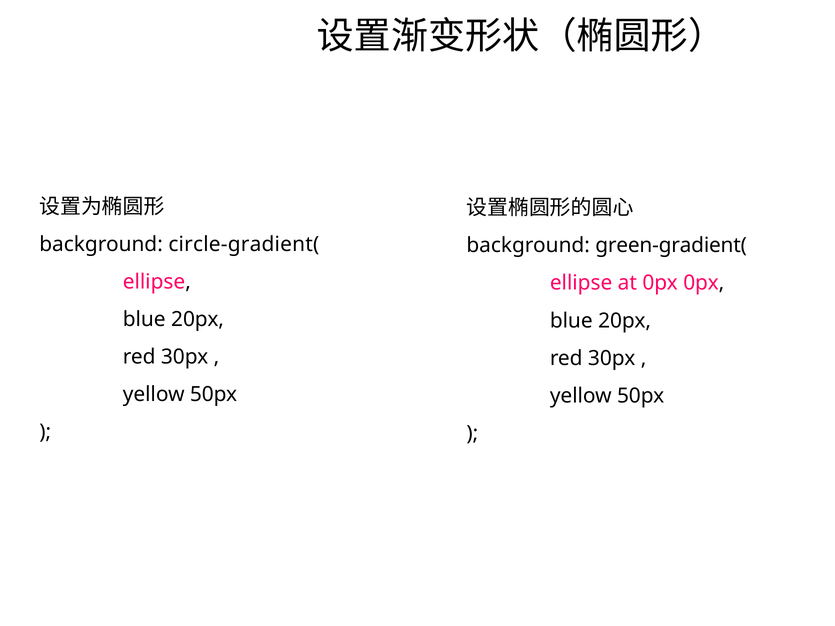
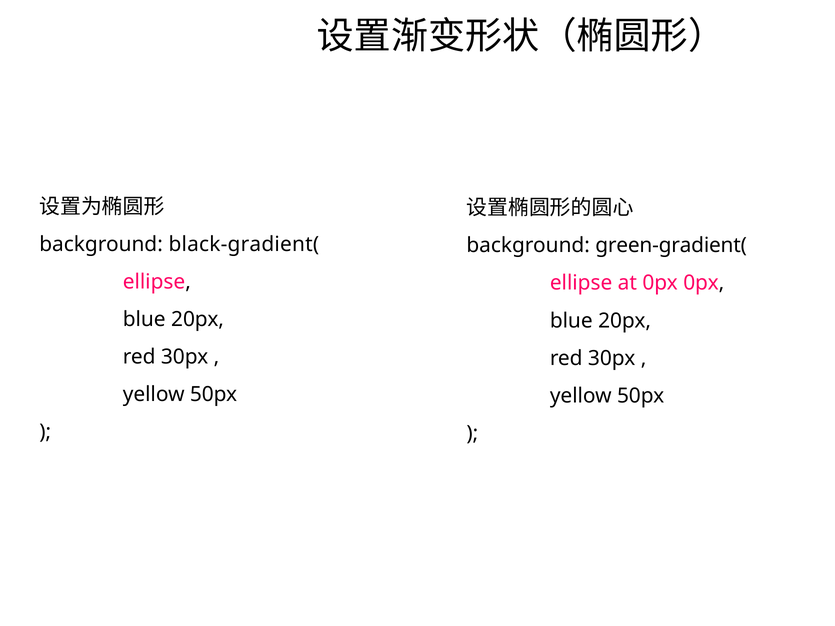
circle-gradient(: circle-gradient( -> black-gradient(
